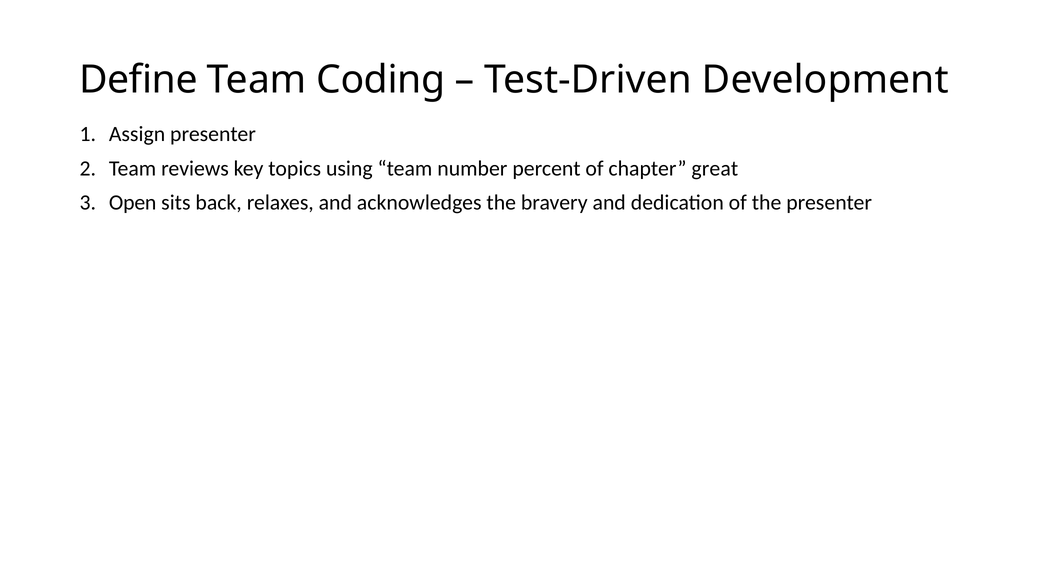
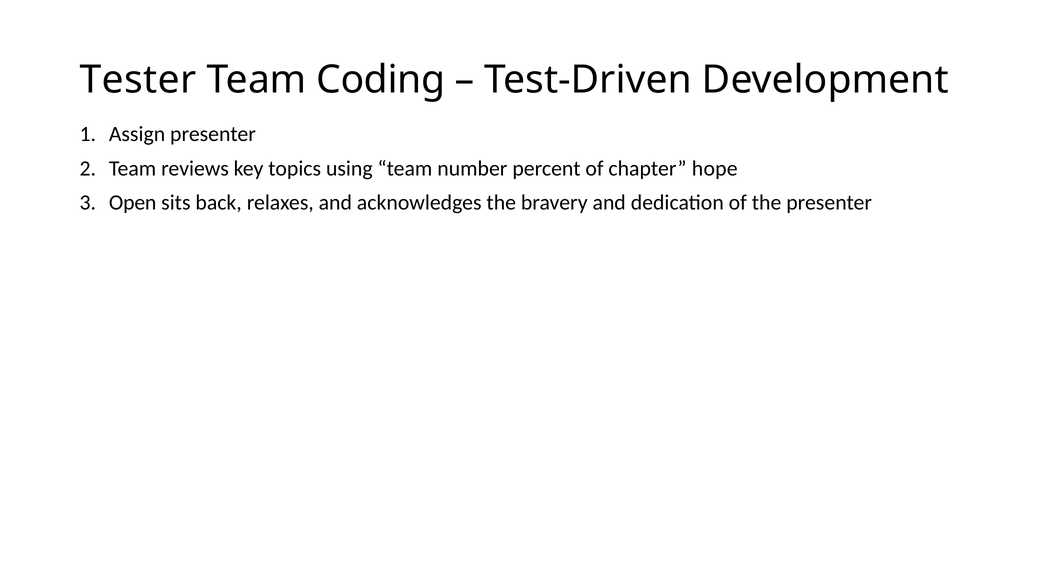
Define: Define -> Tester
great: great -> hope
